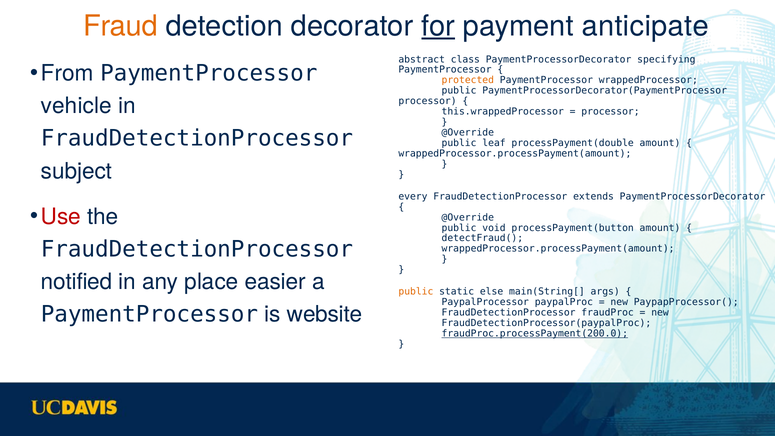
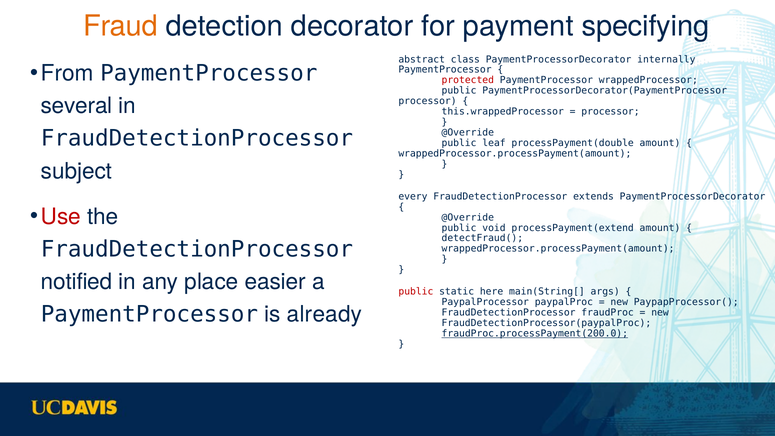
for underline: present -> none
anticipate: anticipate -> specifying
specifying: specifying -> internally
protected colour: orange -> red
vehicle: vehicle -> several
processPayment(button: processPayment(button -> processPayment(extend
public at (416, 292) colour: orange -> red
else: else -> here
website: website -> already
